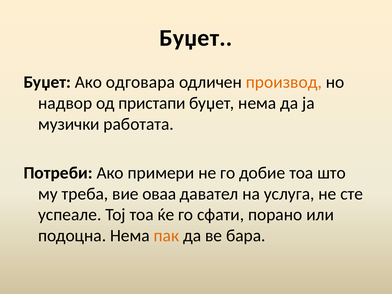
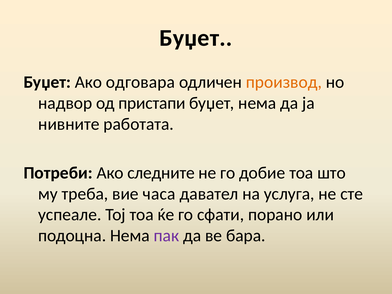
музички: музички -> нивните
примери: примери -> следните
оваа: оваа -> часа
пак colour: orange -> purple
